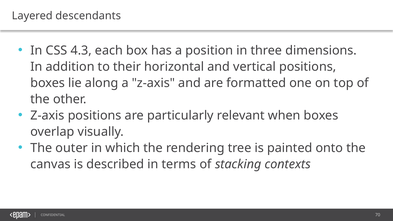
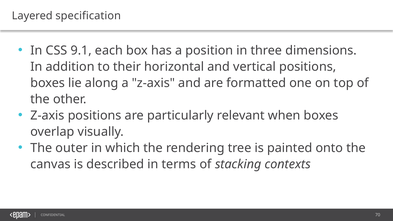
descendants: descendants -> specification
4.3: 4.3 -> 9.1
